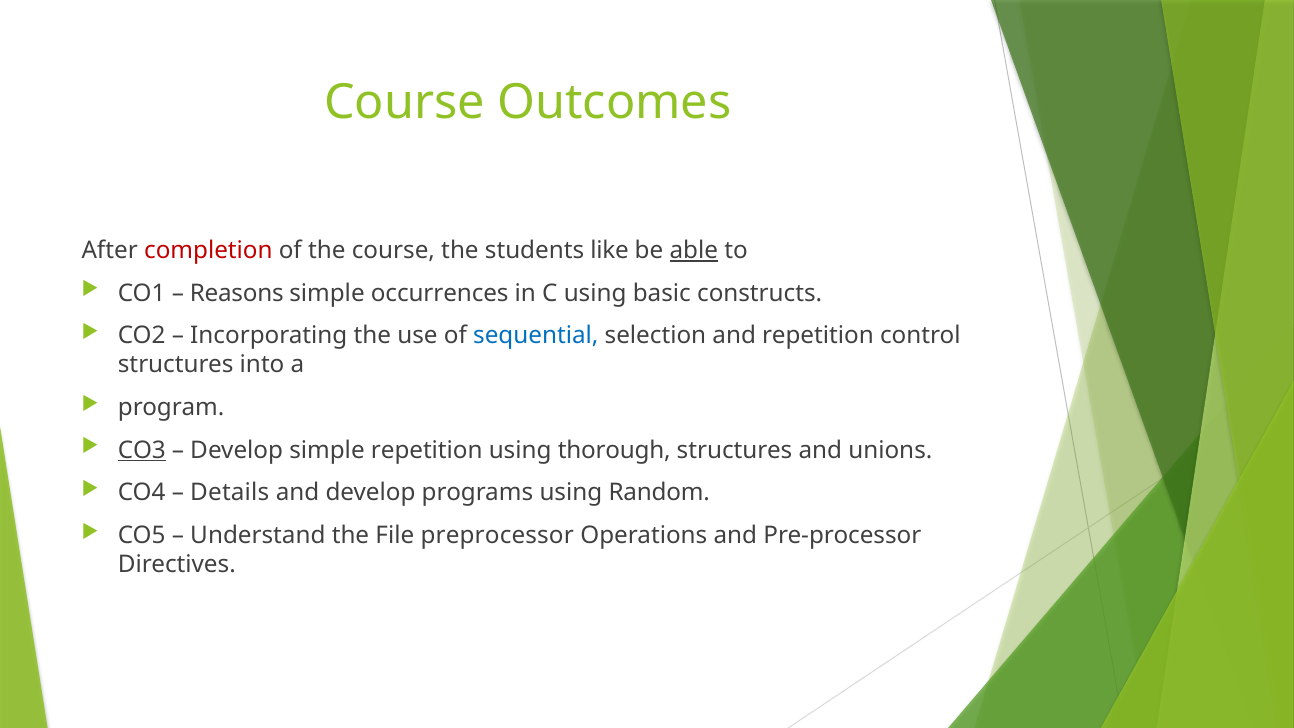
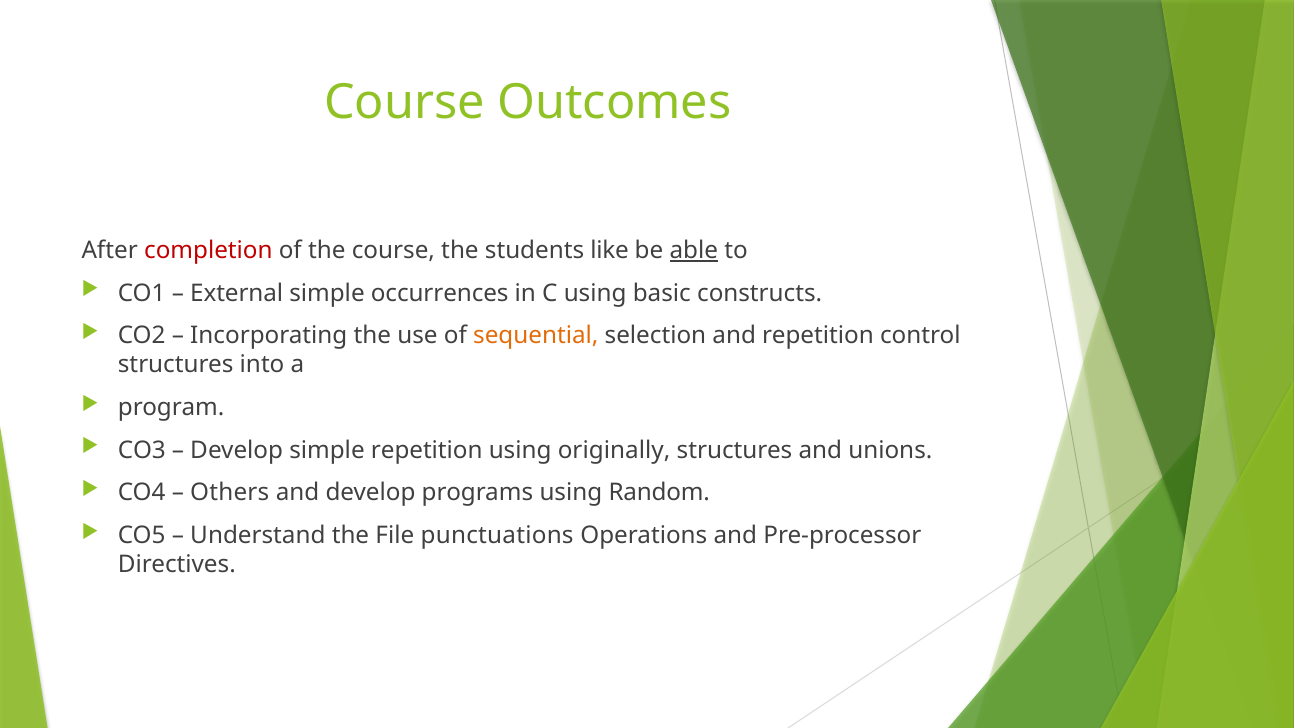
Reasons: Reasons -> External
sequential colour: blue -> orange
CO3 underline: present -> none
thorough: thorough -> originally
Details: Details -> Others
preprocessor: preprocessor -> punctuations
